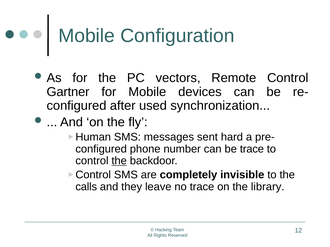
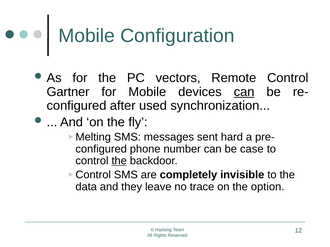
can at (244, 92) underline: none -> present
Human: Human -> Melting
be trace: trace -> case
calls: calls -> data
library: library -> option
